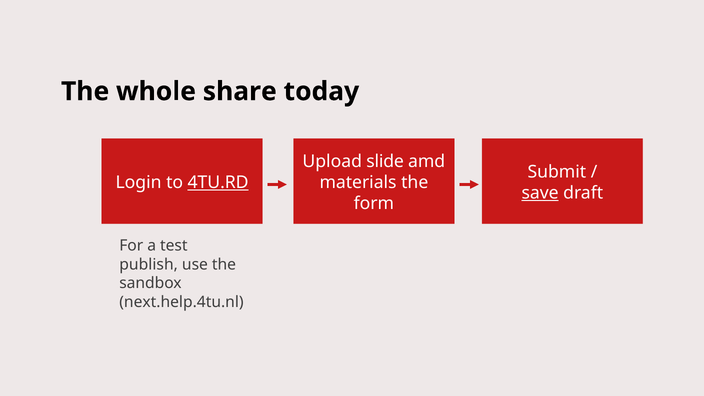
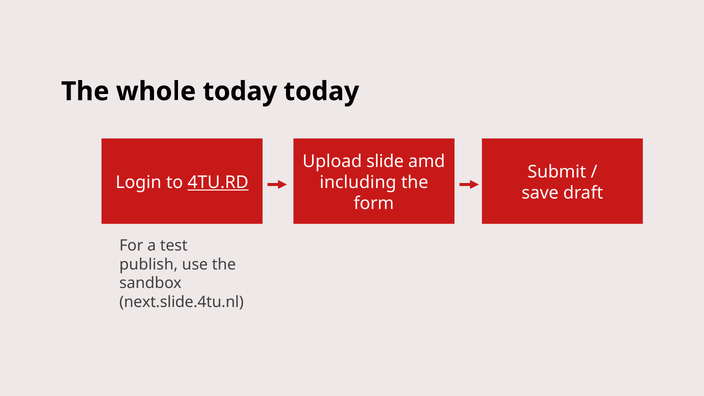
whole share: share -> today
materials: materials -> including
save underline: present -> none
next.help.4tu.nl: next.help.4tu.nl -> next.slide.4tu.nl
